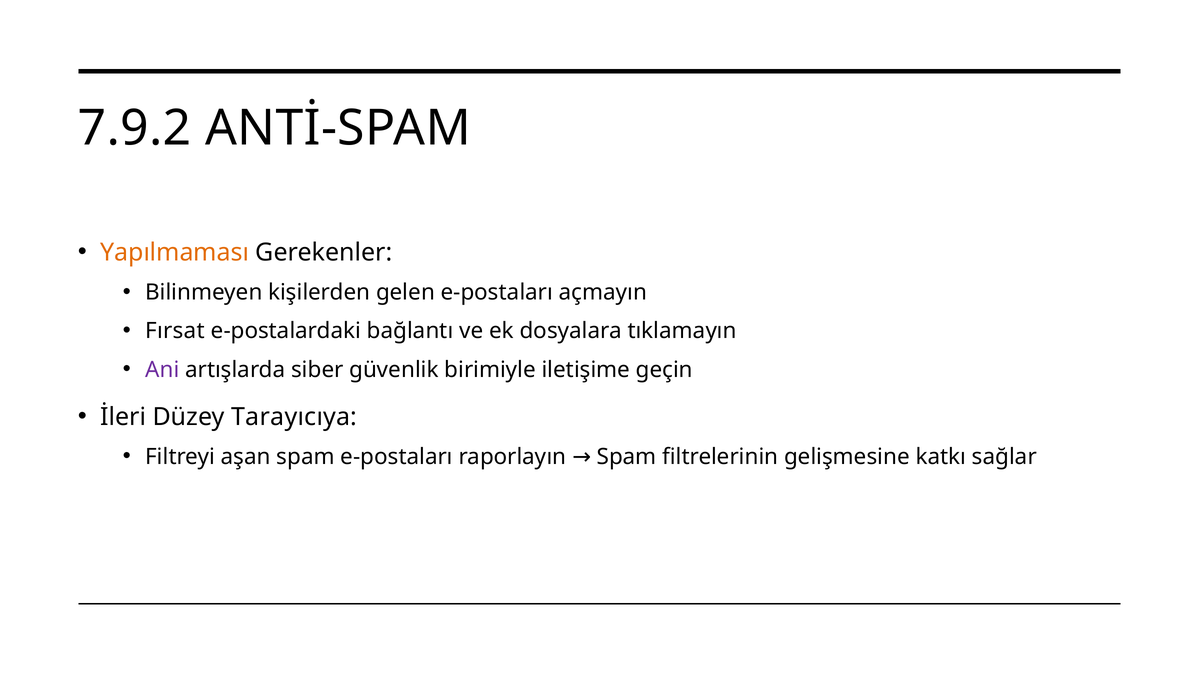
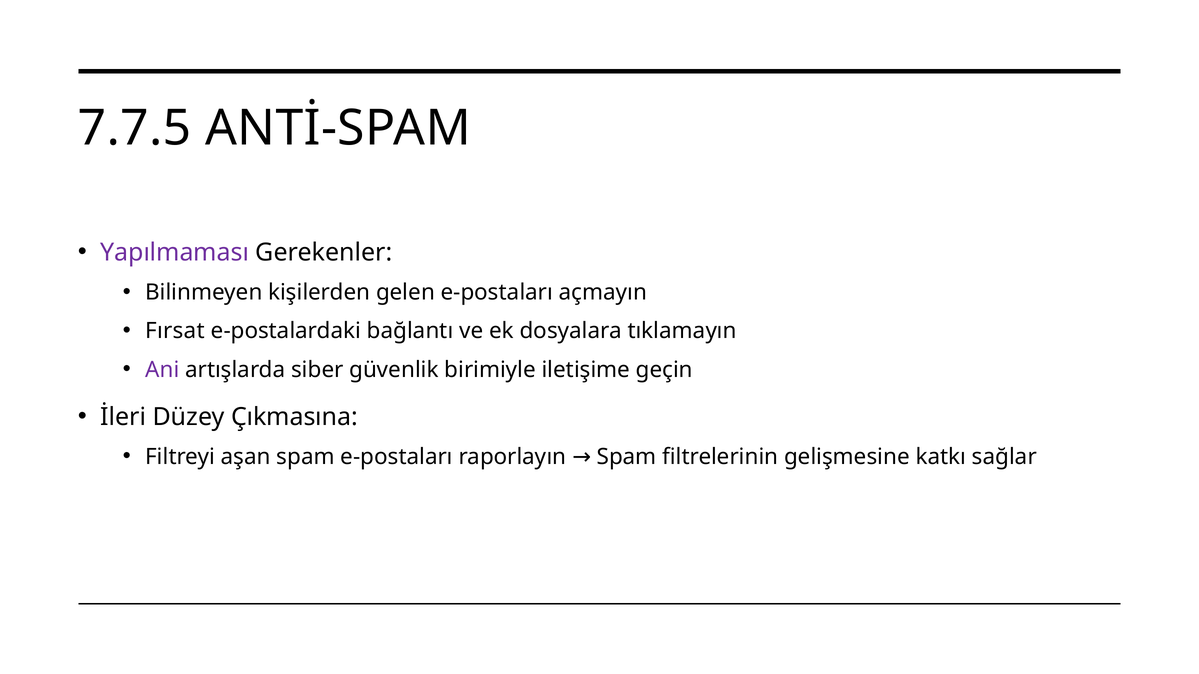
7.9.2: 7.9.2 -> 7.7.5
Yapılmaması colour: orange -> purple
Tarayıcıya: Tarayıcıya -> Çıkmasına
